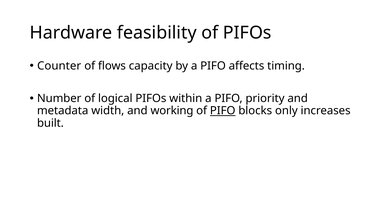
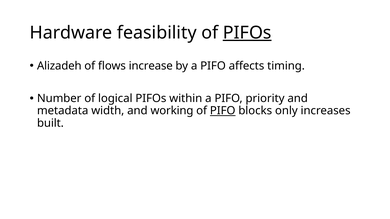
PIFOs at (247, 33) underline: none -> present
Counter: Counter -> Alizadeh
capacity: capacity -> increase
